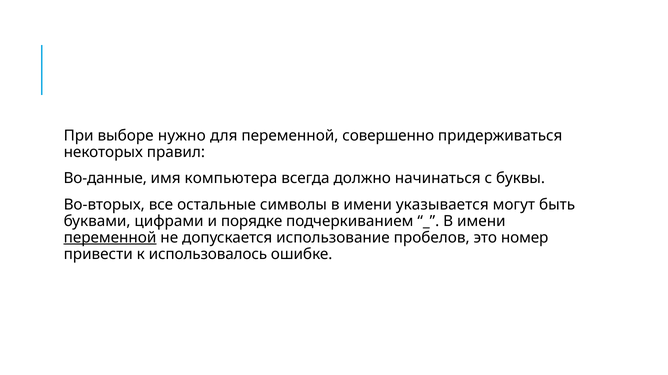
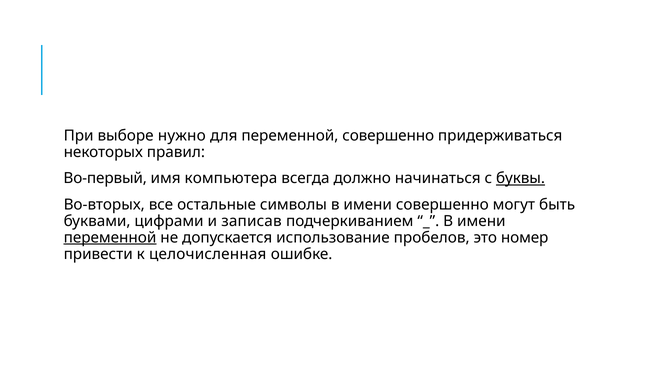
Во-данные: Во-данные -> Во-первый
буквы underline: none -> present
имени указывается: указывается -> совершенно
порядке: порядке -> записав
использовалось: использовалось -> целочисленная
